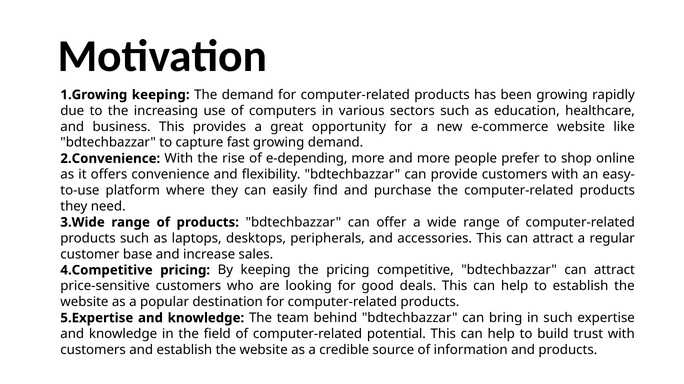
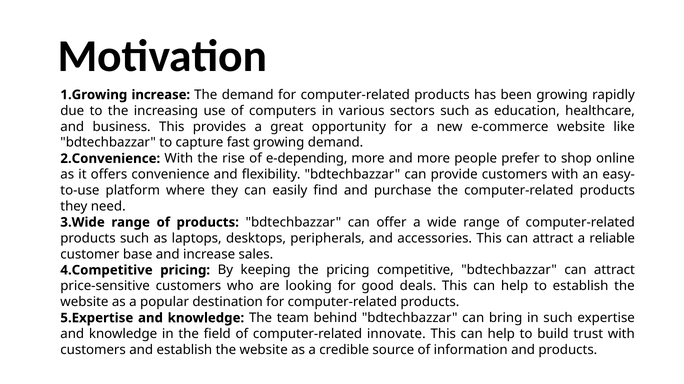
keeping at (161, 95): keeping -> increase
regular: regular -> reliable
potential: potential -> innovate
